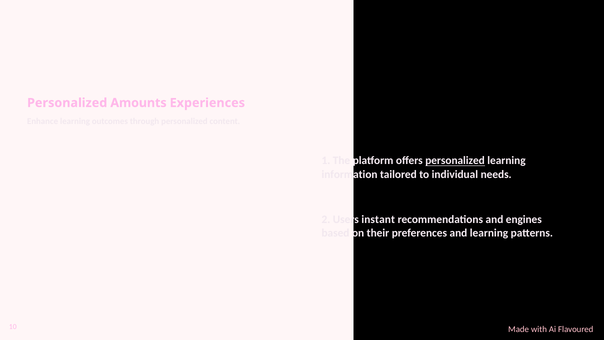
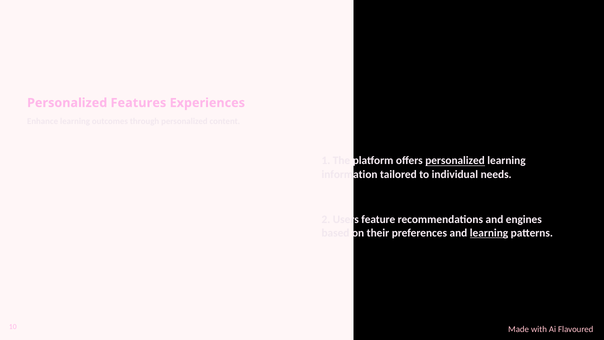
Amounts: Amounts -> Features
instant: instant -> feature
learning at (489, 233) underline: none -> present
